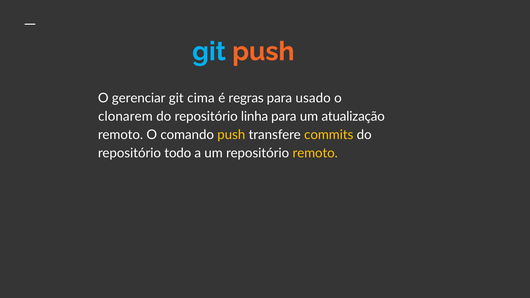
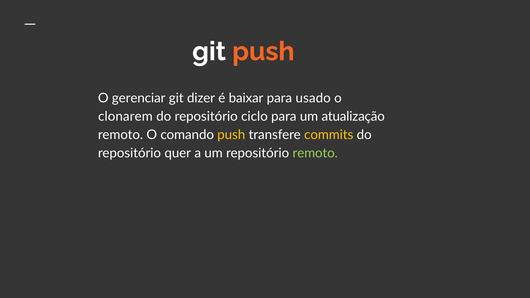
git at (209, 51) colour: light blue -> white
cima: cima -> dizer
regras: regras -> baixar
linha: linha -> ciclo
todo: todo -> quer
remoto at (315, 153) colour: yellow -> light green
